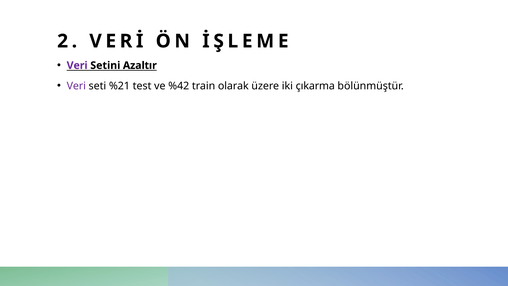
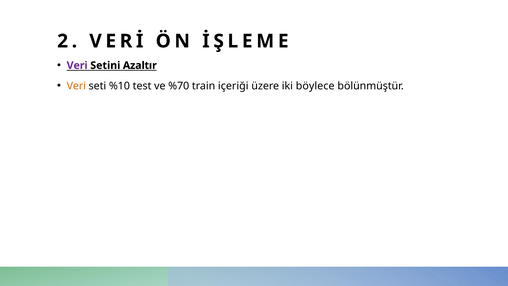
Veri at (76, 86) colour: purple -> orange
%21: %21 -> %10
%42: %42 -> %70
olarak: olarak -> içeriği
çıkarma: çıkarma -> böylece
